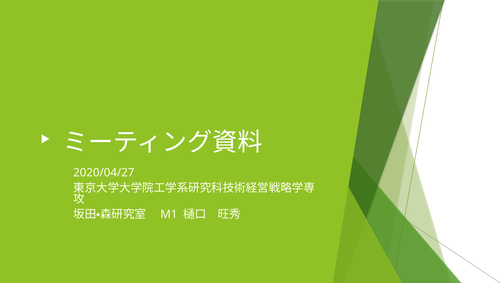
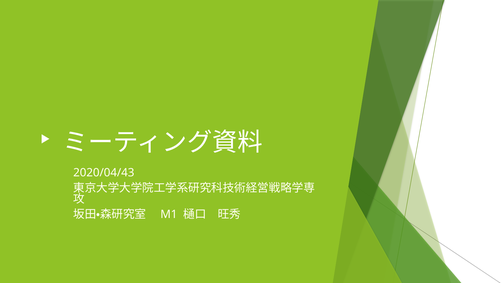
2020/04/27: 2020/04/27 -> 2020/04/43
